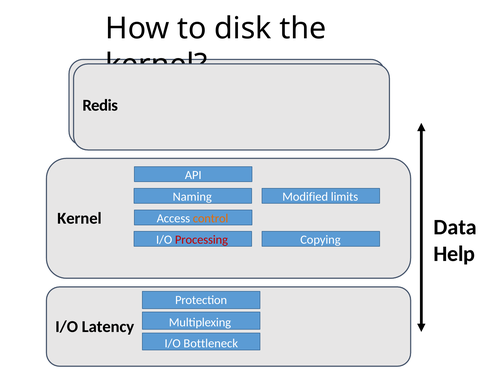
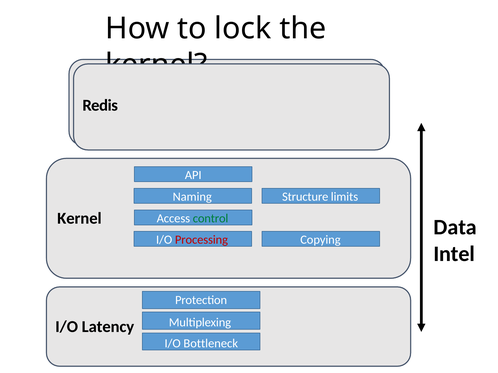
disk: disk -> lock
Modified: Modified -> Structure
control colour: orange -> green
Help: Help -> Intel
